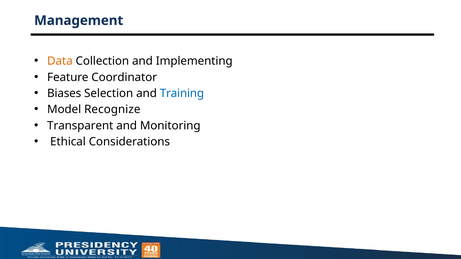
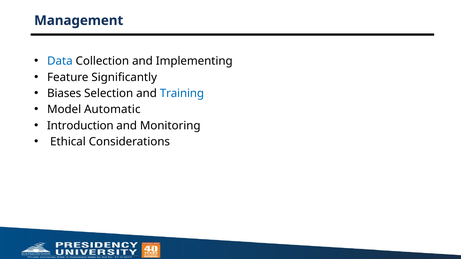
Data colour: orange -> blue
Coordinator: Coordinator -> Significantly
Recognize: Recognize -> Automatic
Transparent: Transparent -> Introduction
